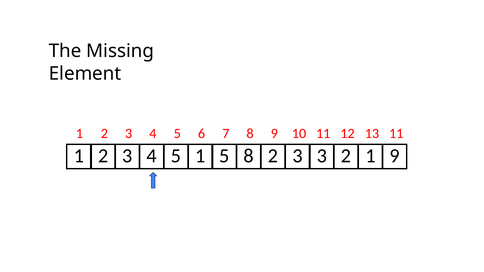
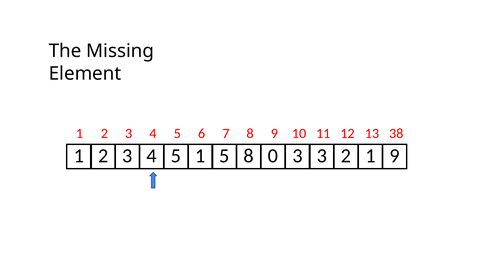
13 11: 11 -> 38
8 2: 2 -> 0
